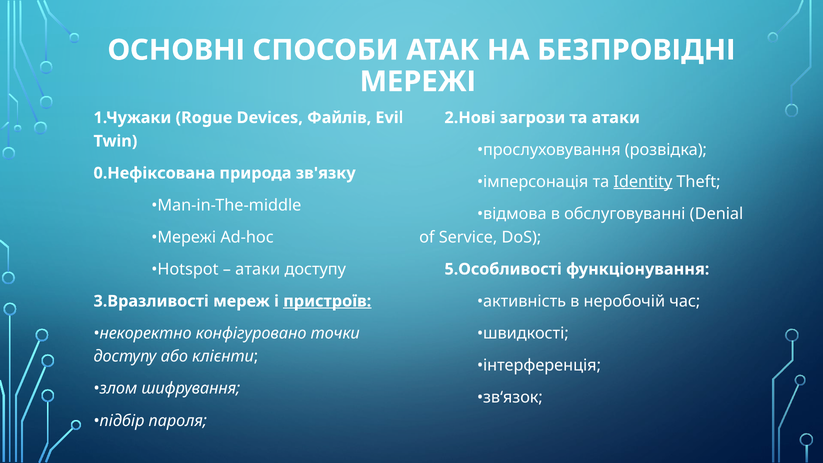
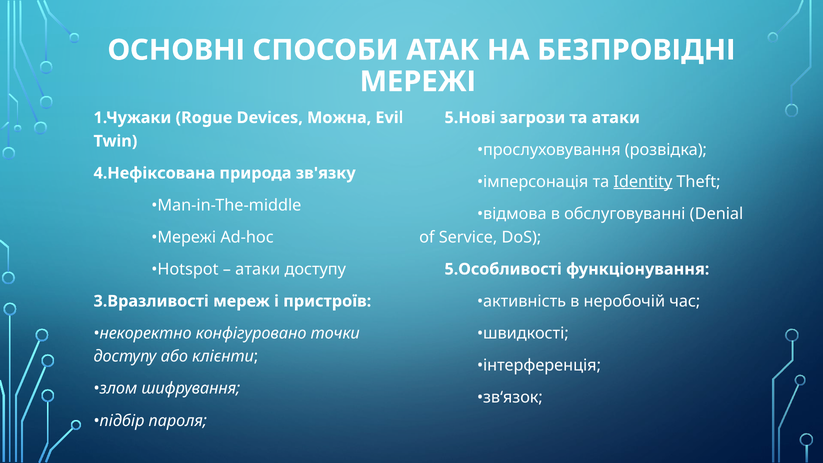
Файлів: Файлів -> Можна
2.Нові: 2.Нові -> 5.Нові
0.Нефіксована: 0.Нефіксована -> 4.Нефіксована
пристроїв underline: present -> none
